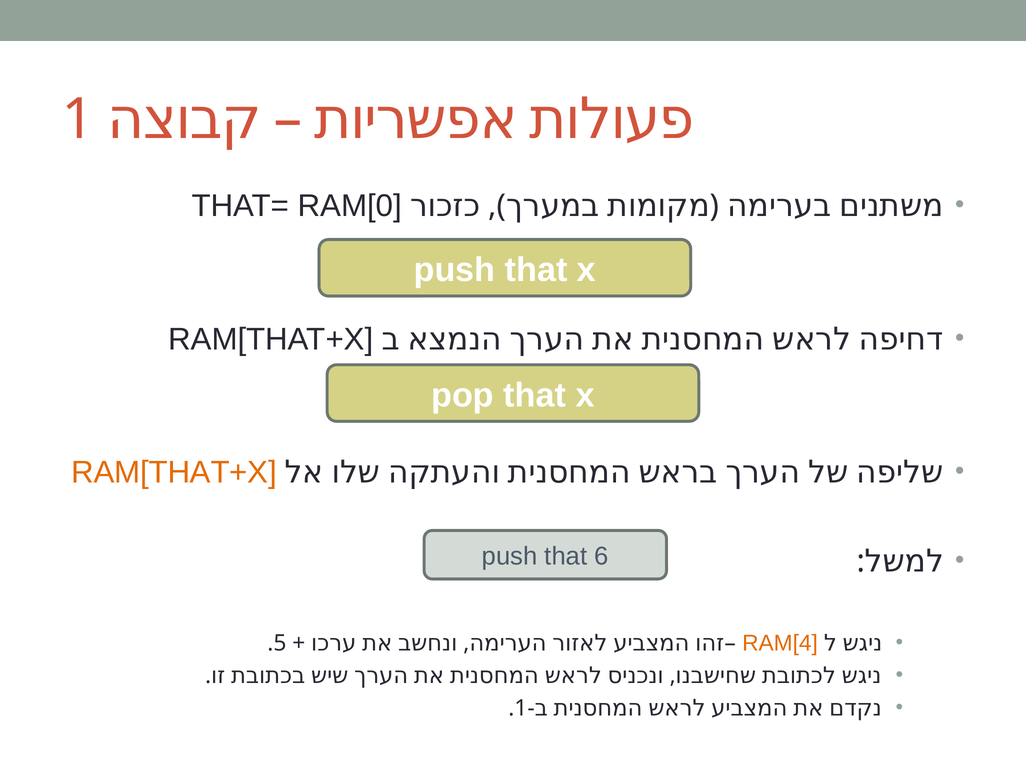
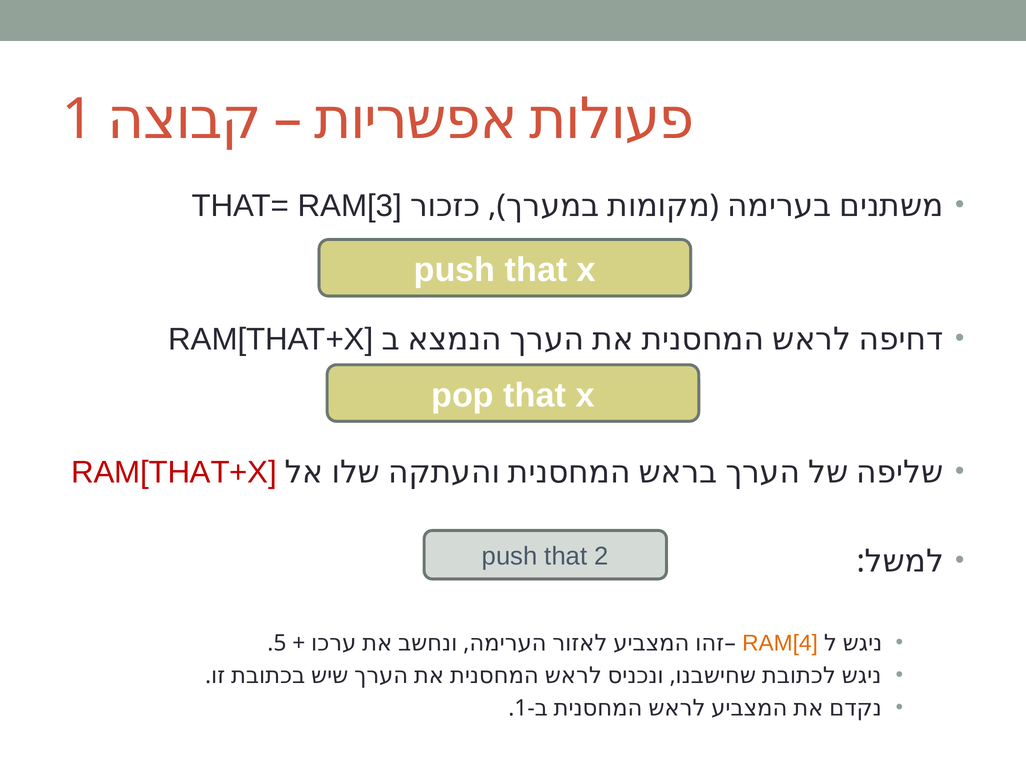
RAM[0: RAM[0 -> RAM[3
RAM[THAT+X at (174, 472) colour: orange -> red
6: 6 -> 2
